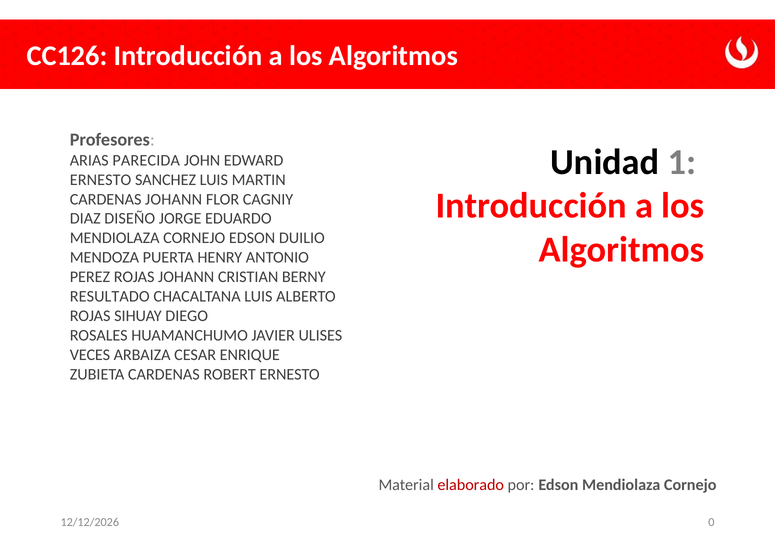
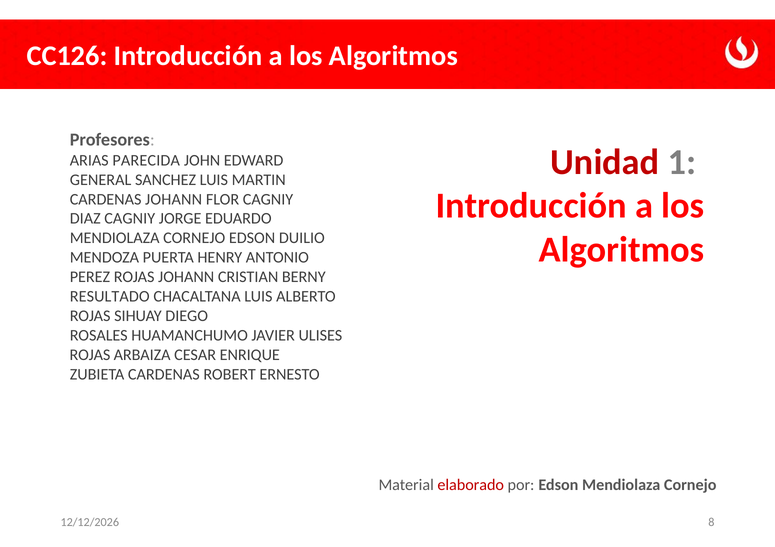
Unidad colour: black -> red
ERNESTO at (101, 180): ERNESTO -> GENERAL
DIAZ DISEÑO: DISEÑO -> CAGNIY
VECES at (90, 355): VECES -> ROJAS
0: 0 -> 8
